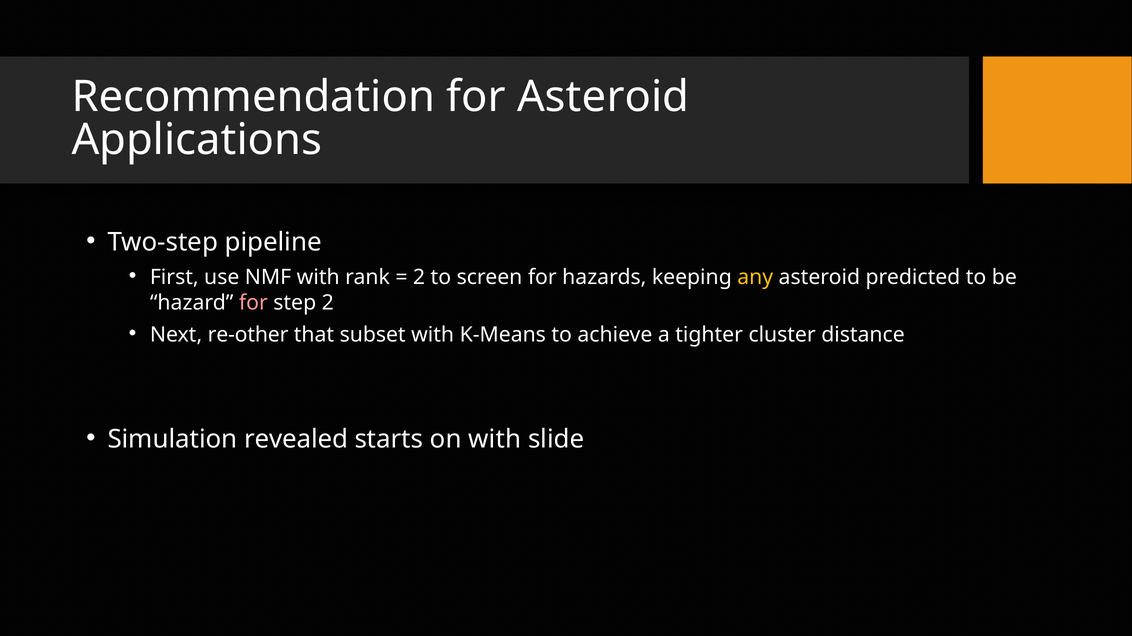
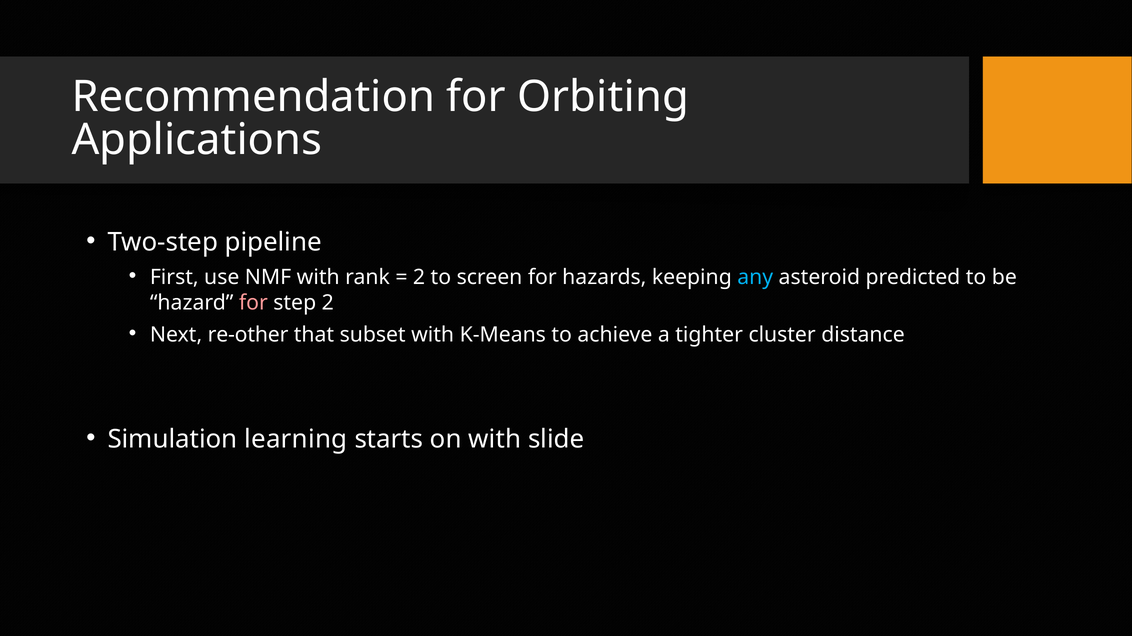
for Asteroid: Asteroid -> Orbiting
any colour: yellow -> light blue
revealed: revealed -> learning
